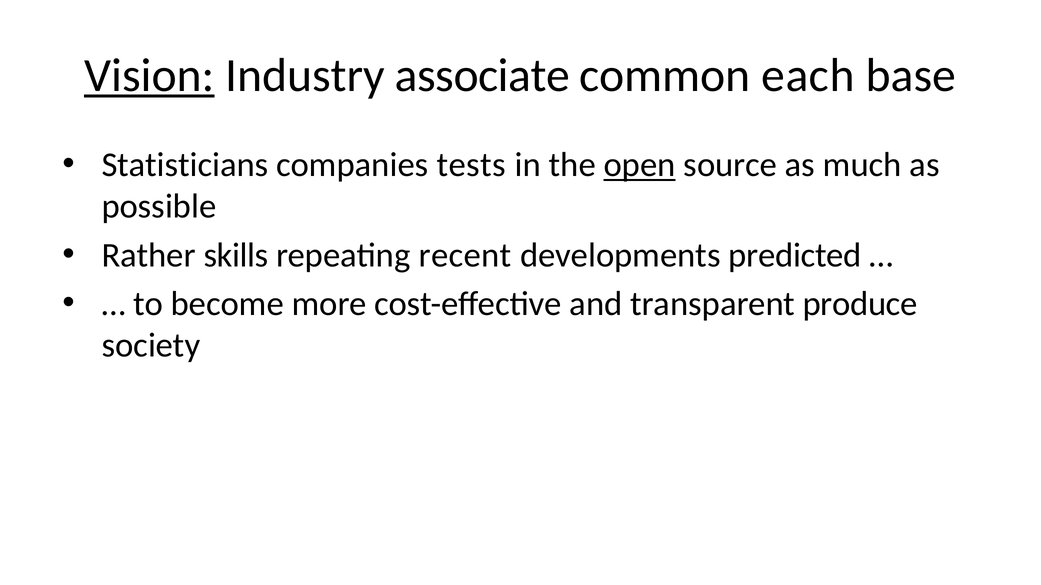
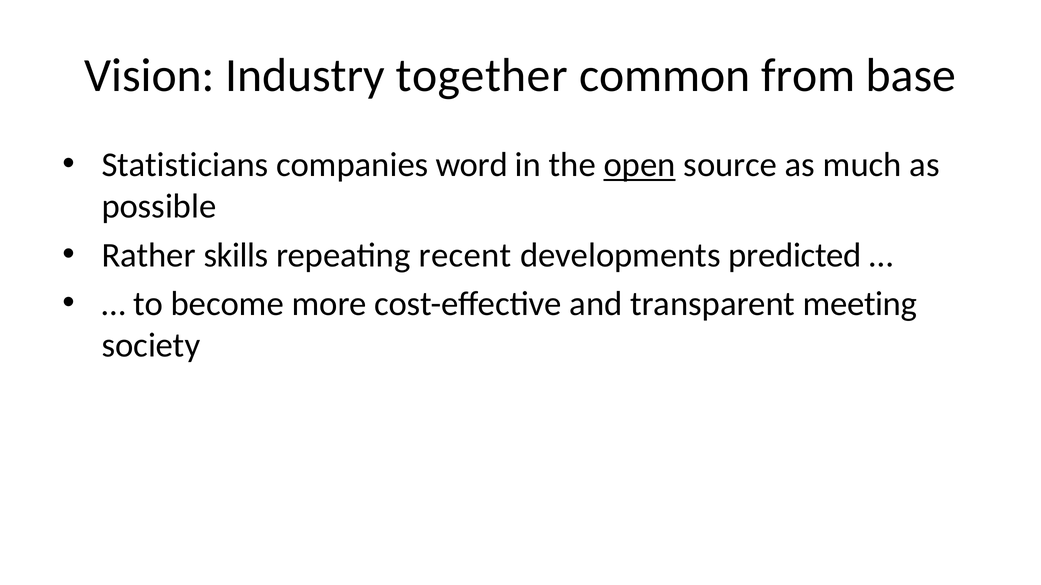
Vision underline: present -> none
associate: associate -> together
each: each -> from
tests: tests -> word
produce: produce -> meeting
